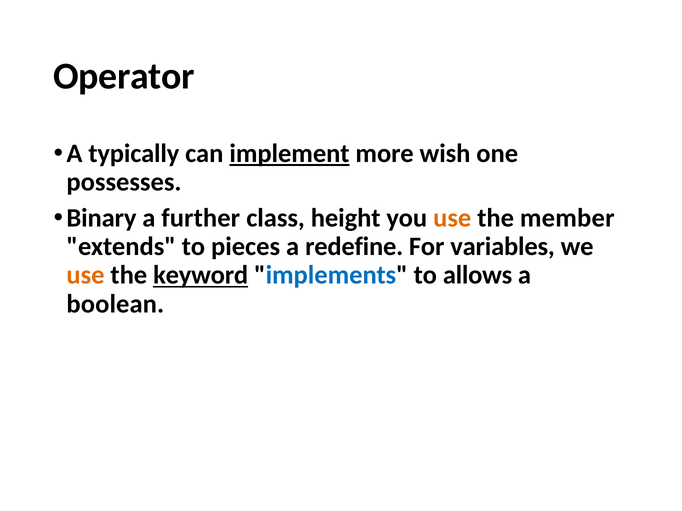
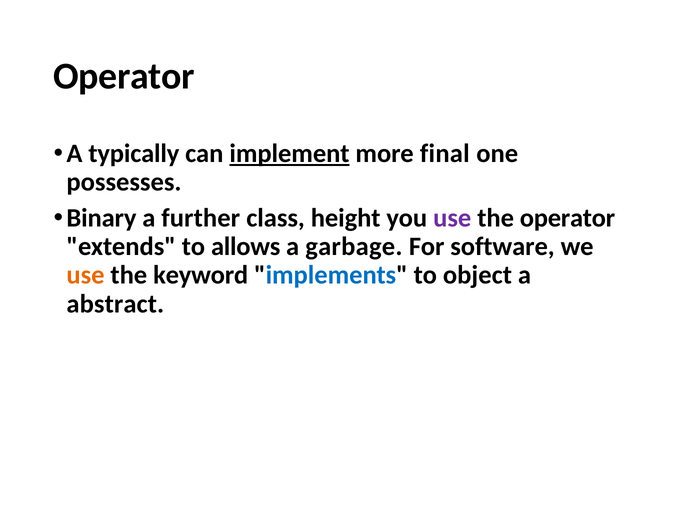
wish: wish -> final
use at (452, 218) colour: orange -> purple
the member: member -> operator
pieces: pieces -> allows
redefine: redefine -> garbage
variables: variables -> software
keyword underline: present -> none
allows: allows -> object
boolean: boolean -> abstract
